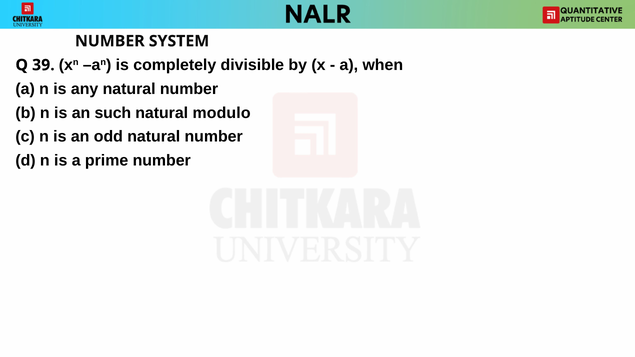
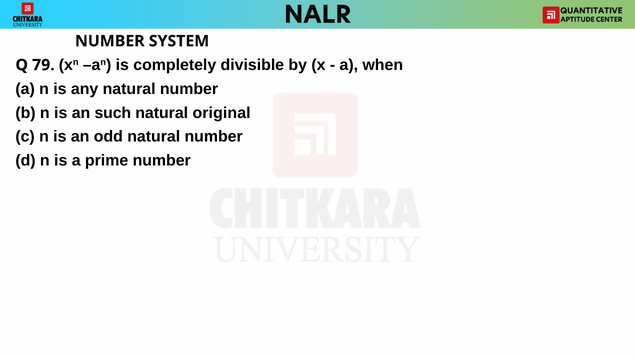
39: 39 -> 79
modulo: modulo -> original
